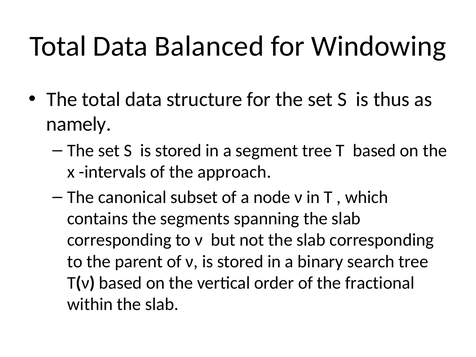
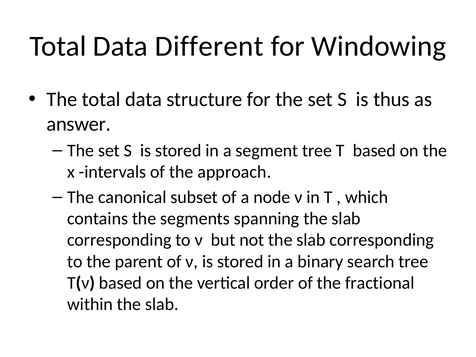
Balanced: Balanced -> Different
namely: namely -> answer
